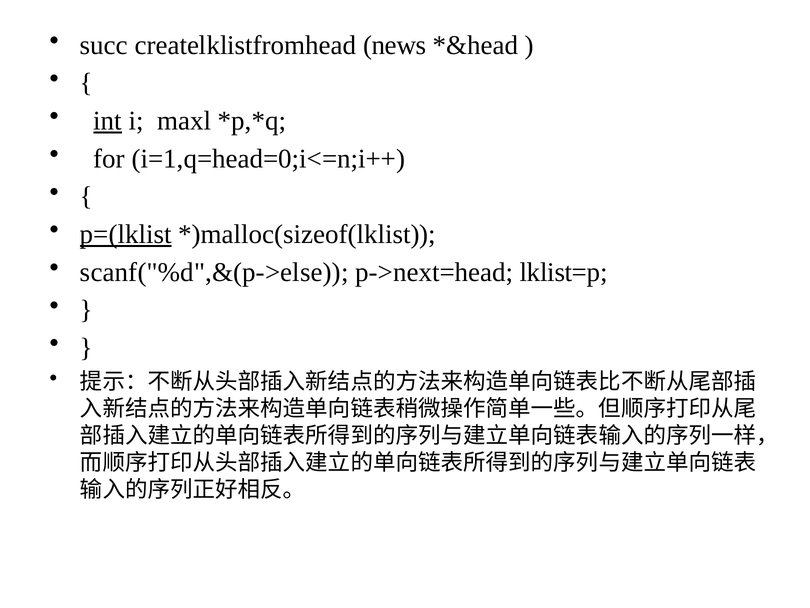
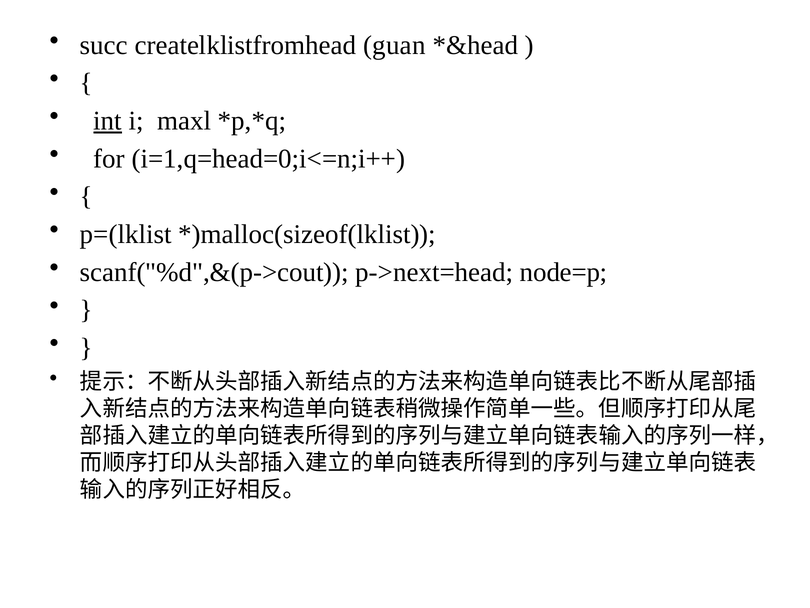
news: news -> guan
p=(lklist underline: present -> none
scanf("%d",&(p->else: scanf("%d",&(p->else -> scanf("%d",&(p->cout
lklist=p: lklist=p -> node=p
